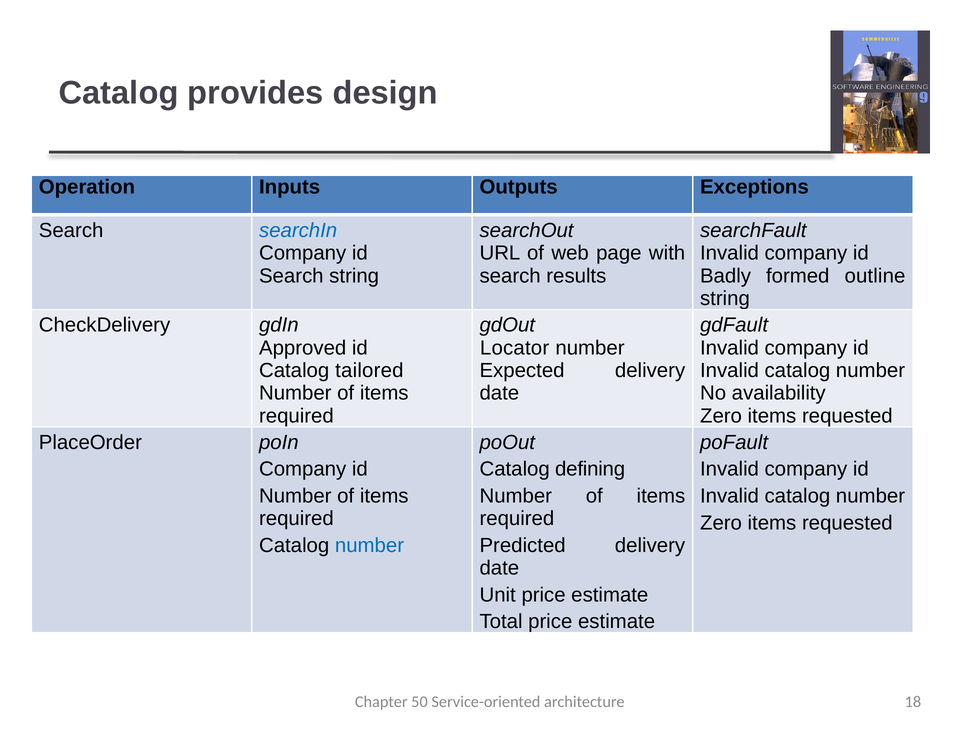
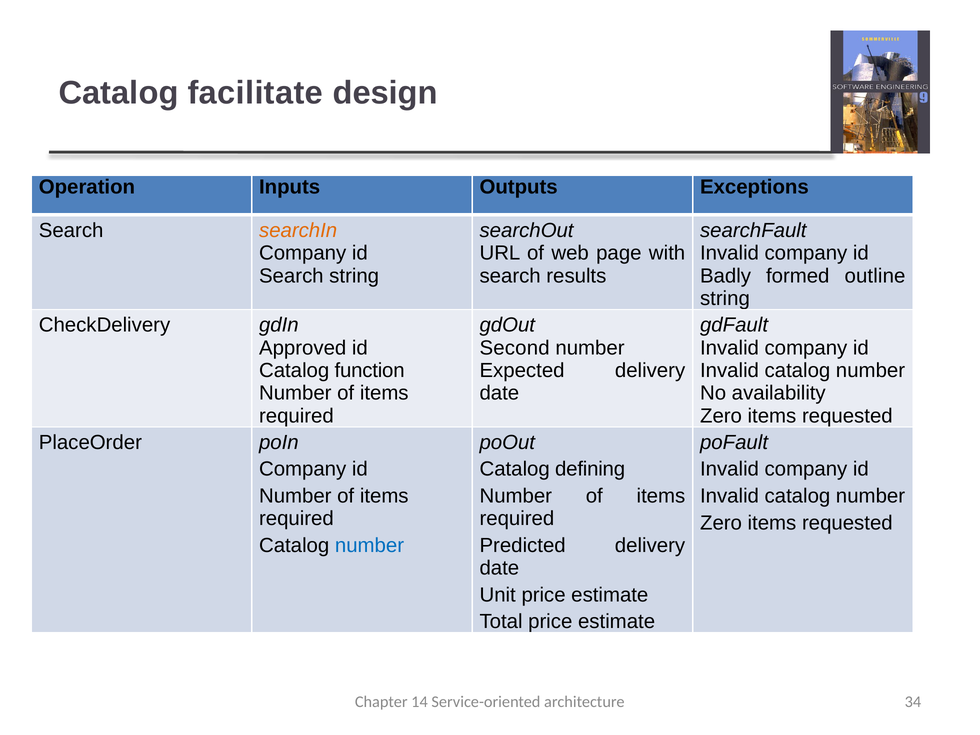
provides: provides -> facilitate
searchIn colour: blue -> orange
Locator: Locator -> Second
tailored: tailored -> function
50: 50 -> 14
18: 18 -> 34
